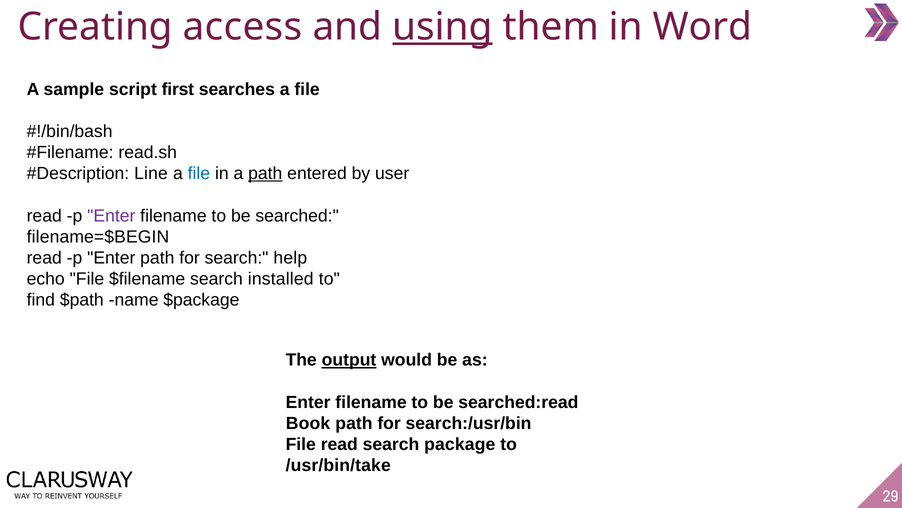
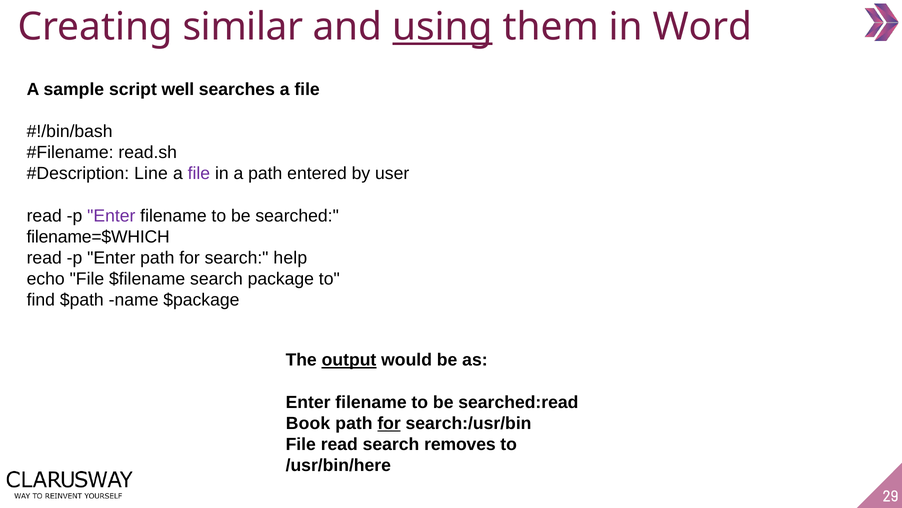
access: access -> similar
first: first -> well
file at (199, 173) colour: blue -> purple
path at (265, 173) underline: present -> none
filename=$BEGIN: filename=$BEGIN -> filename=$WHICH
installed: installed -> package
for at (389, 423) underline: none -> present
package: package -> removes
/usr/bin/take: /usr/bin/take -> /usr/bin/here
